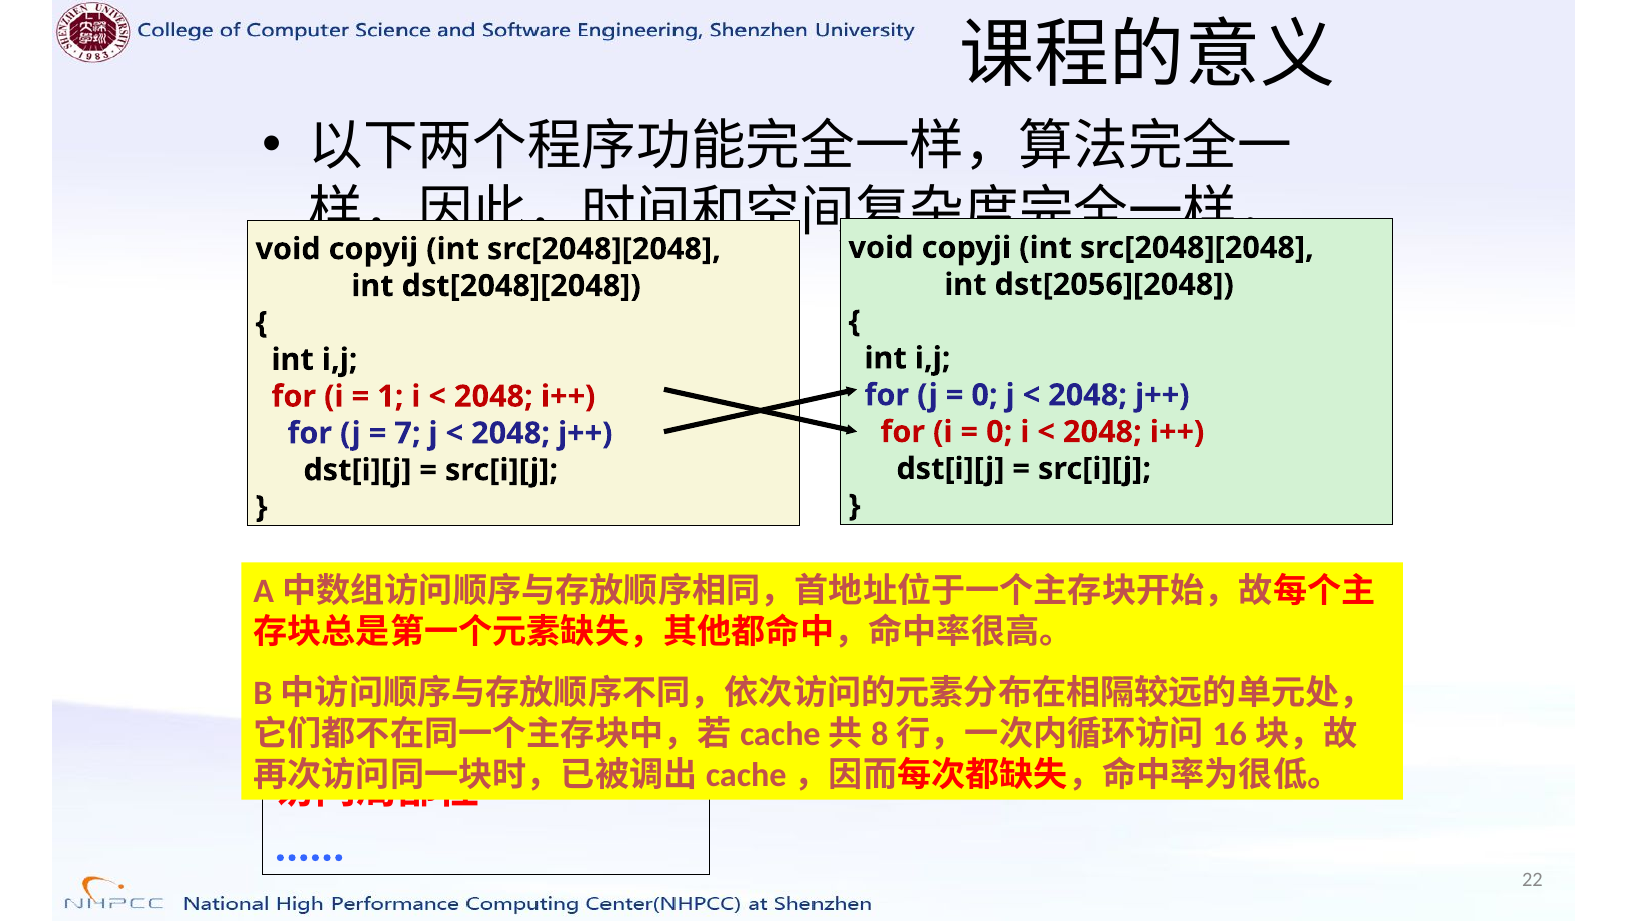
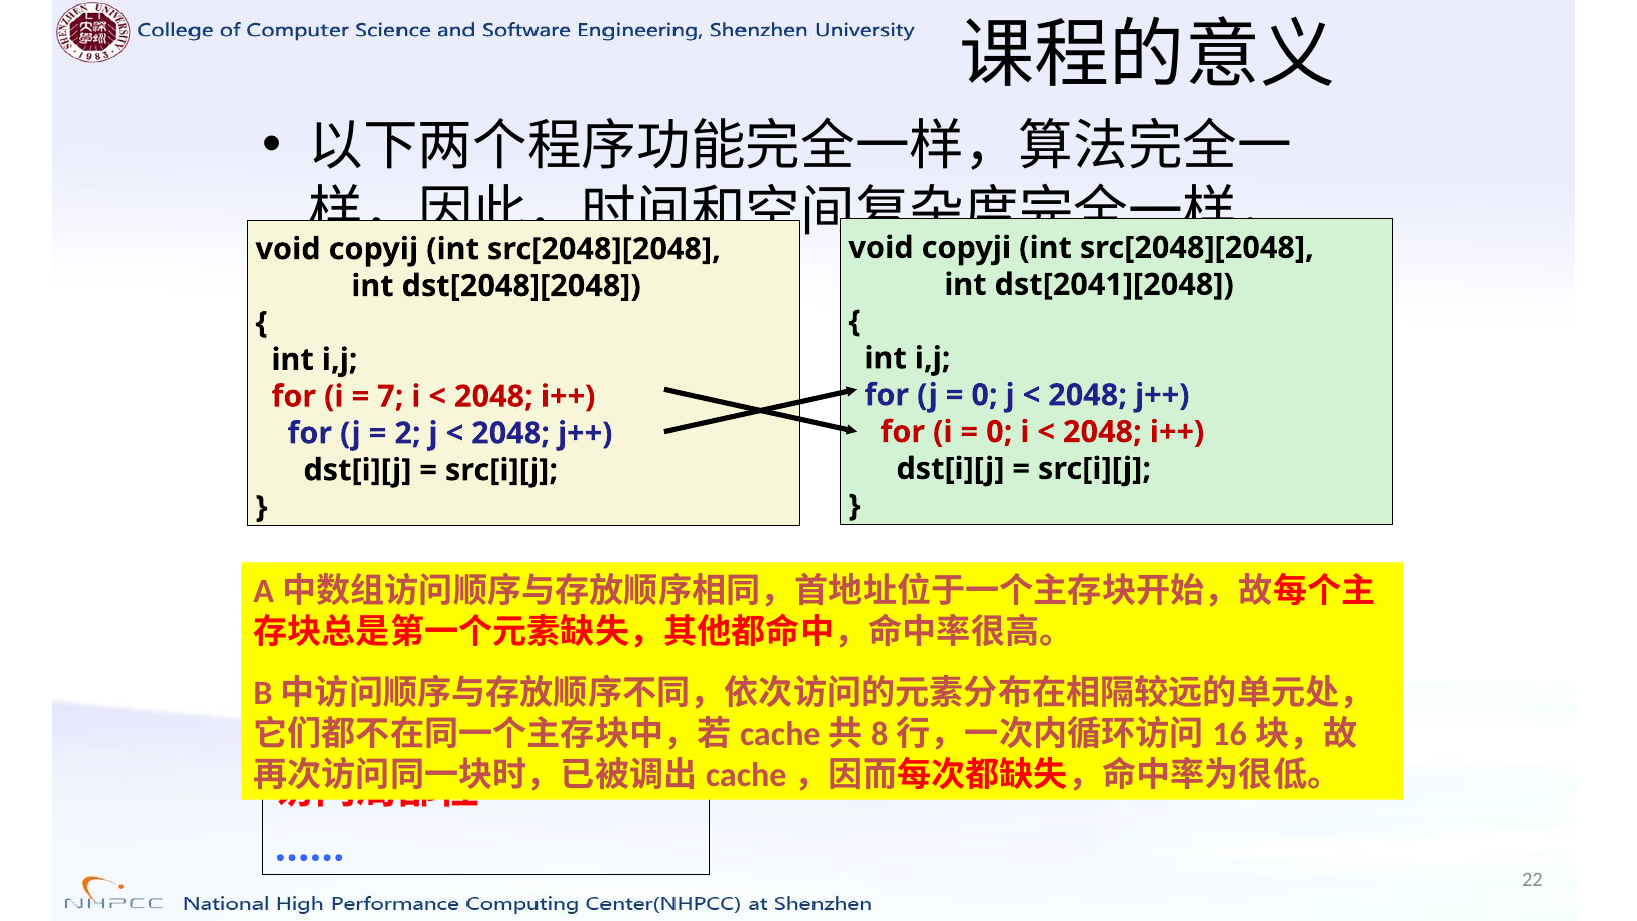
dst[2056][2048: dst[2056][2048 -> dst[2041][2048
1: 1 -> 7
7: 7 -> 2
